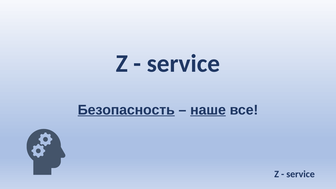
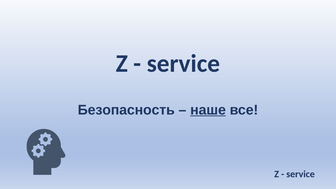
Безопасность underline: present -> none
